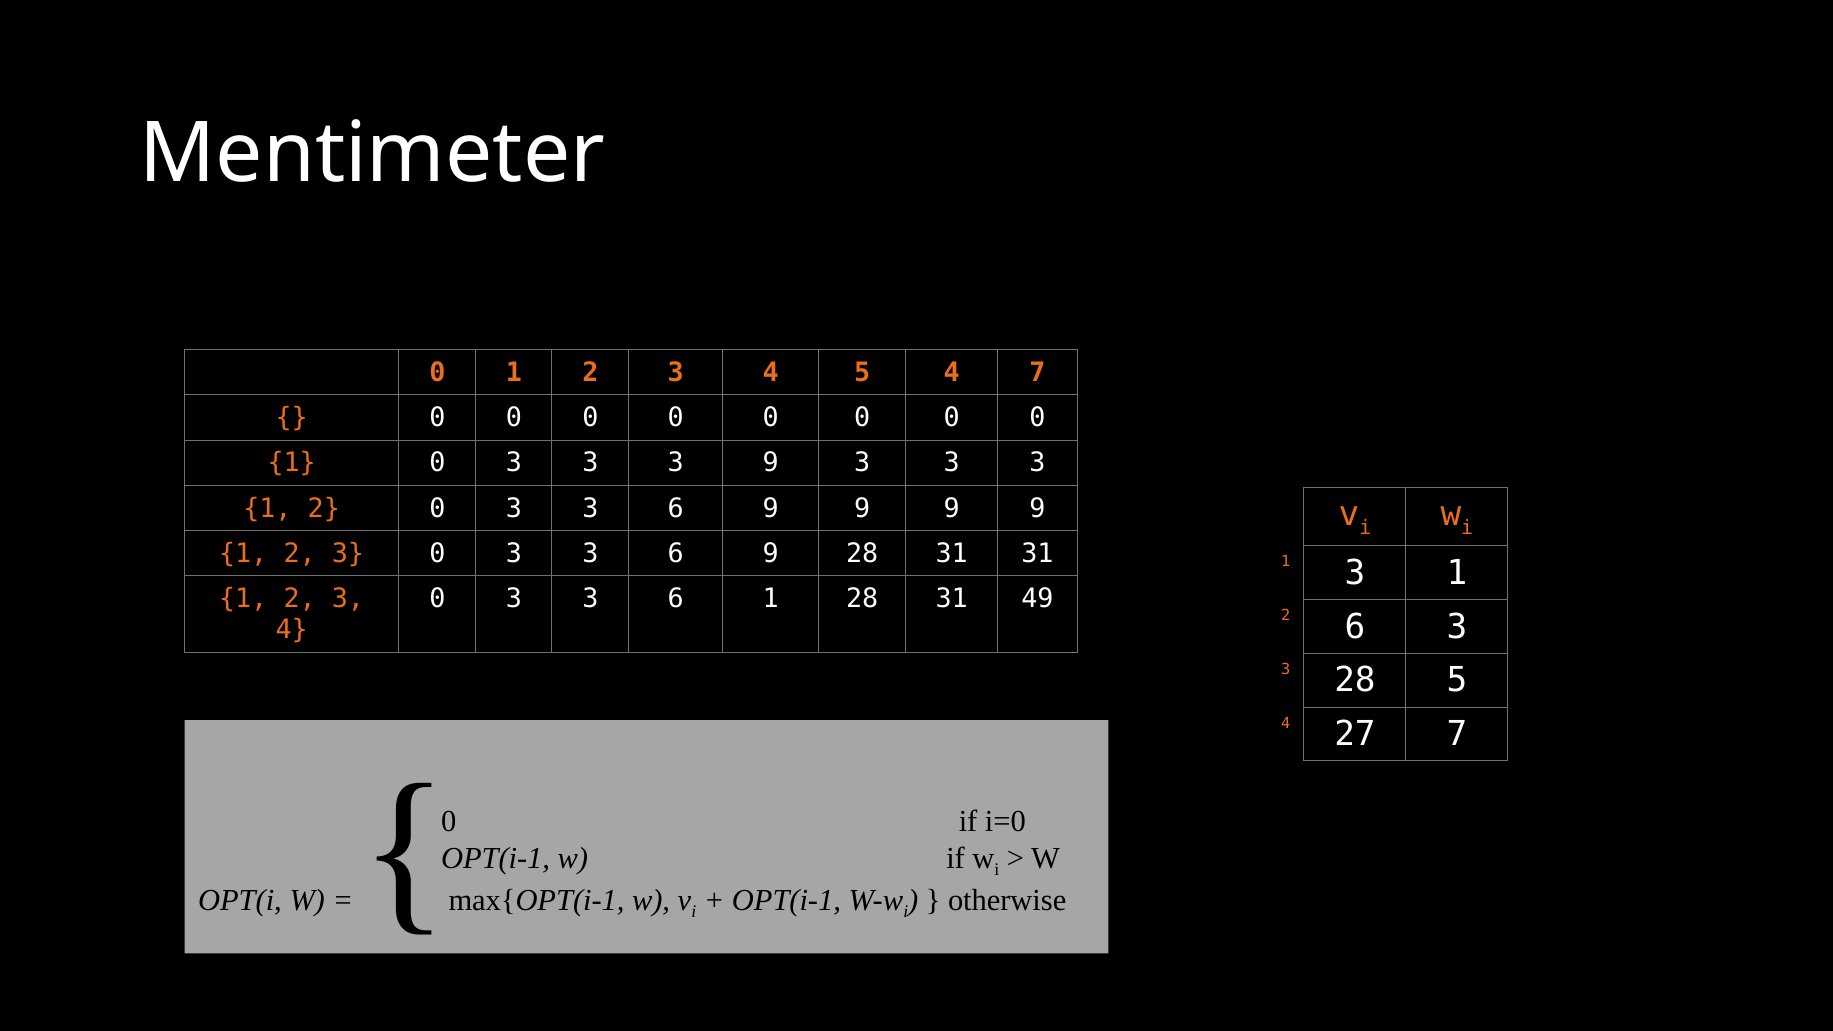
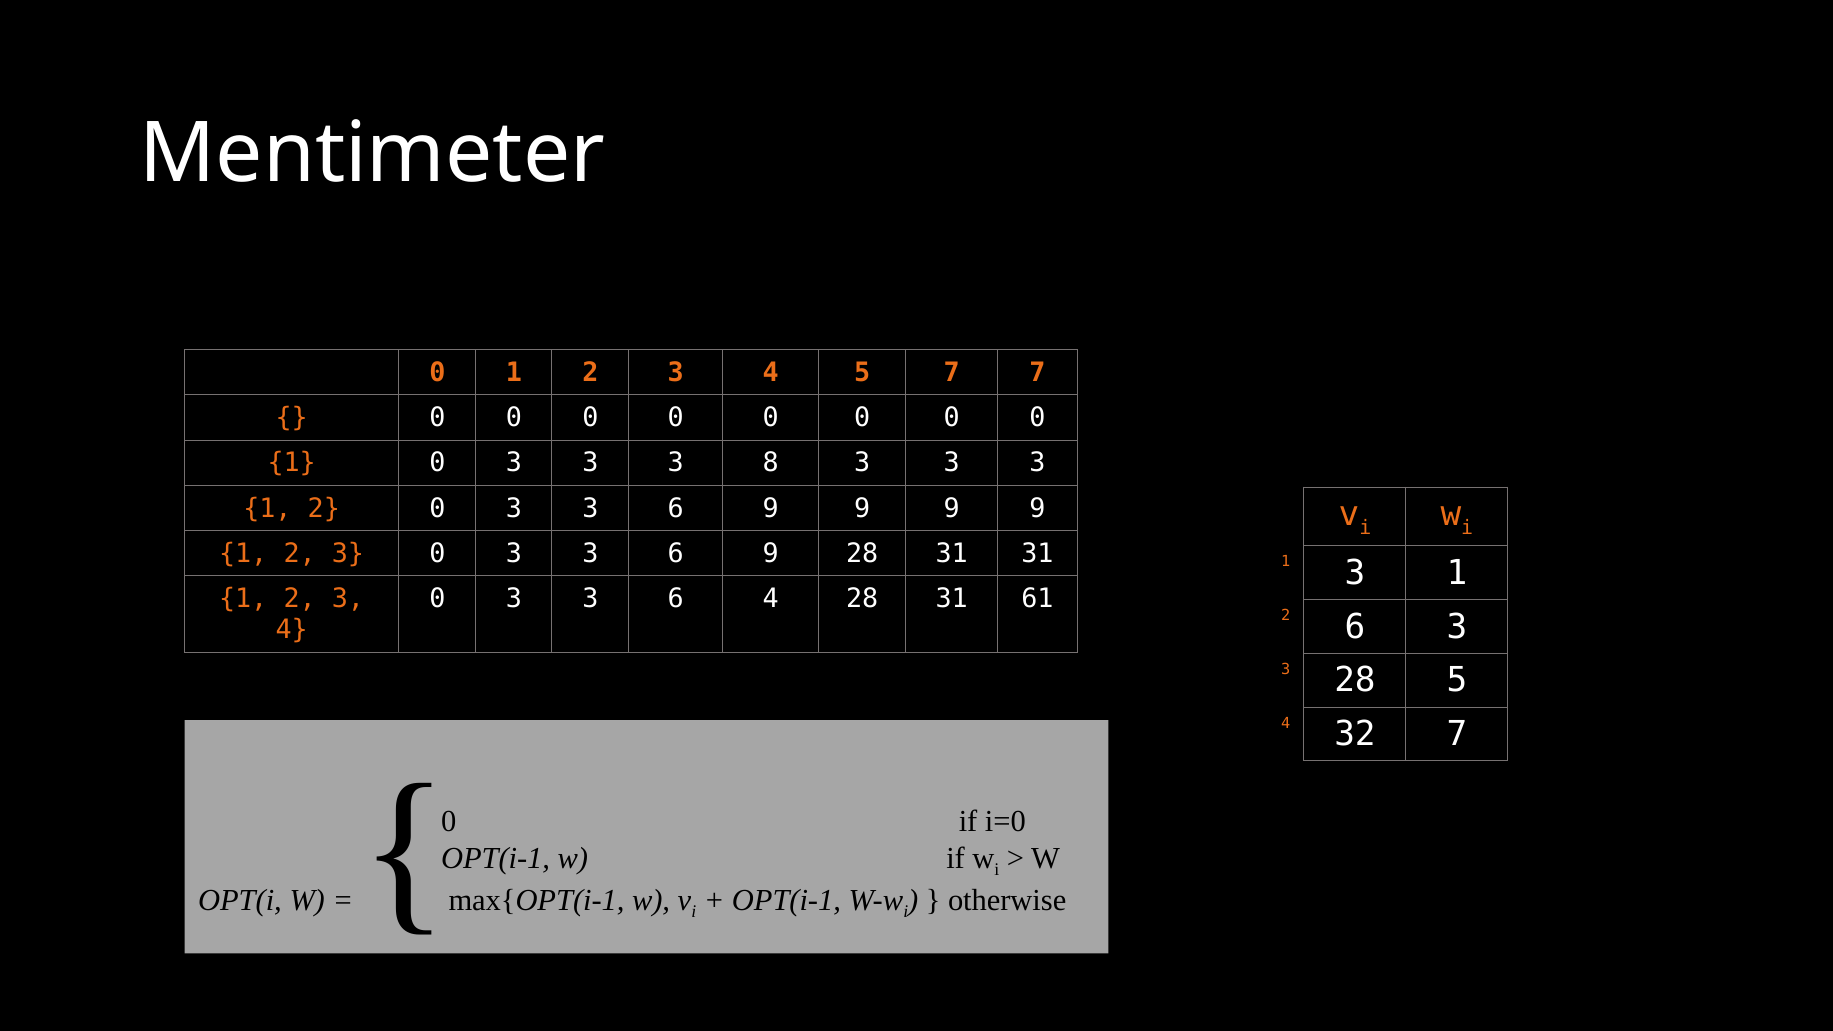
4 5 4: 4 -> 7
3 9: 9 -> 8
6 1: 1 -> 4
49: 49 -> 61
27: 27 -> 32
